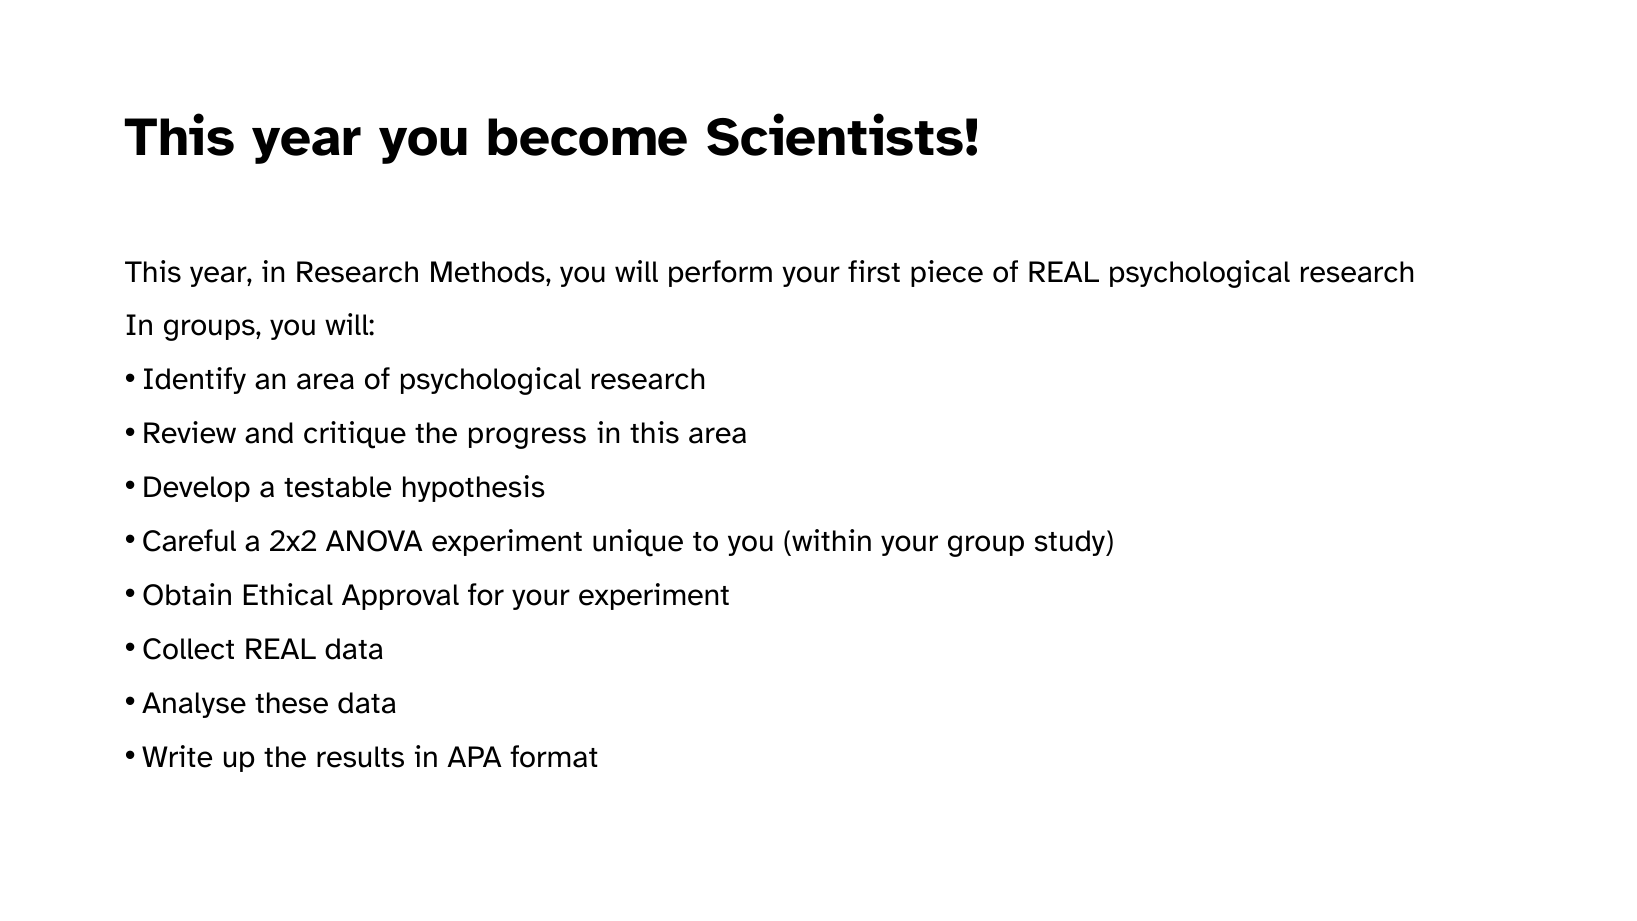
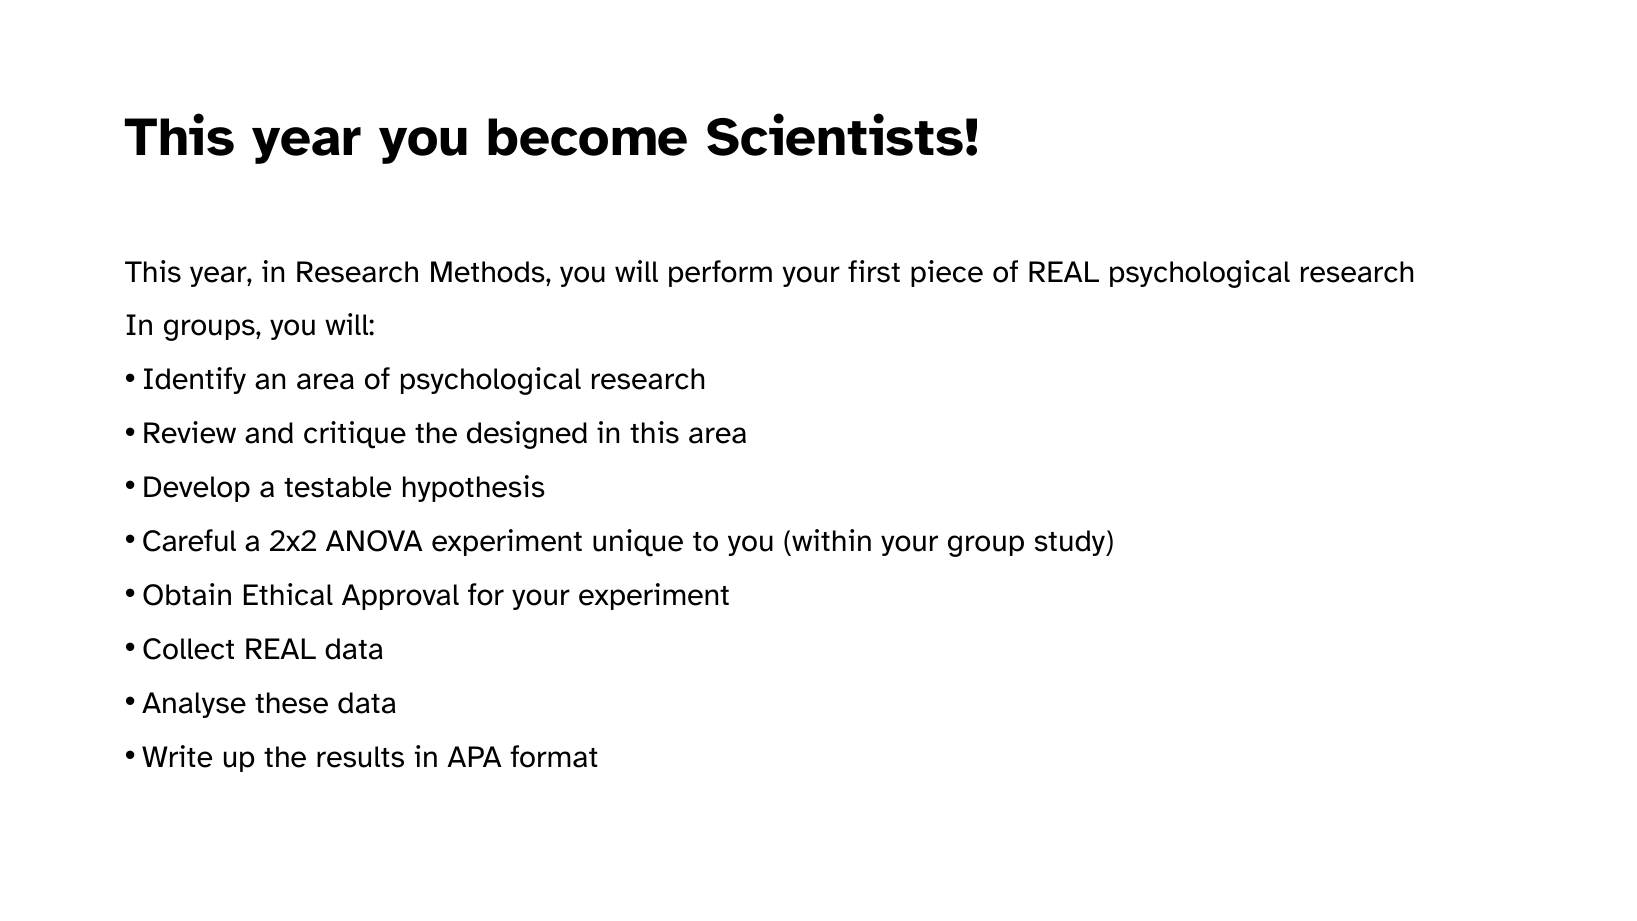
progress: progress -> designed
